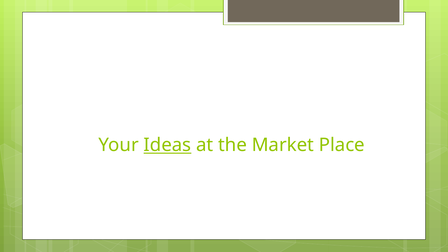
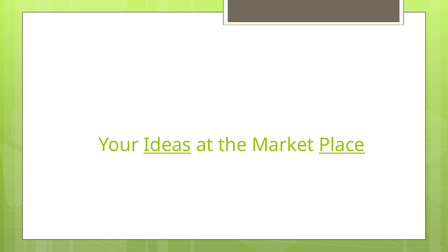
Place underline: none -> present
